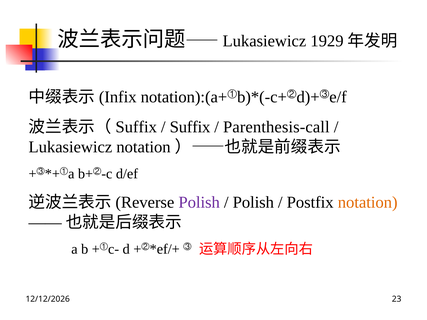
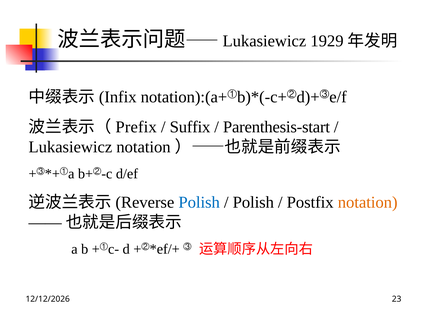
Suffix at (136, 127): Suffix -> Prefix
Parenthesis-call: Parenthesis-call -> Parenthesis-start
Polish at (199, 203) colour: purple -> blue
